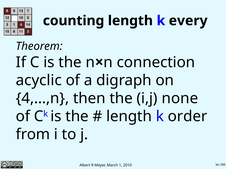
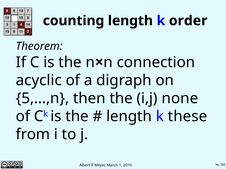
every: every -> order
4,…,n: 4,…,n -> 5,…,n
order: order -> these
